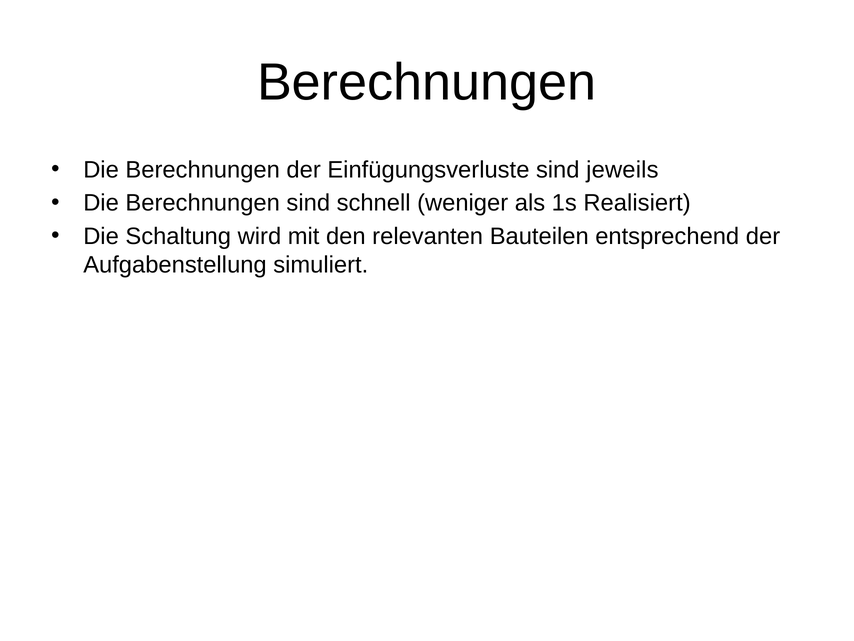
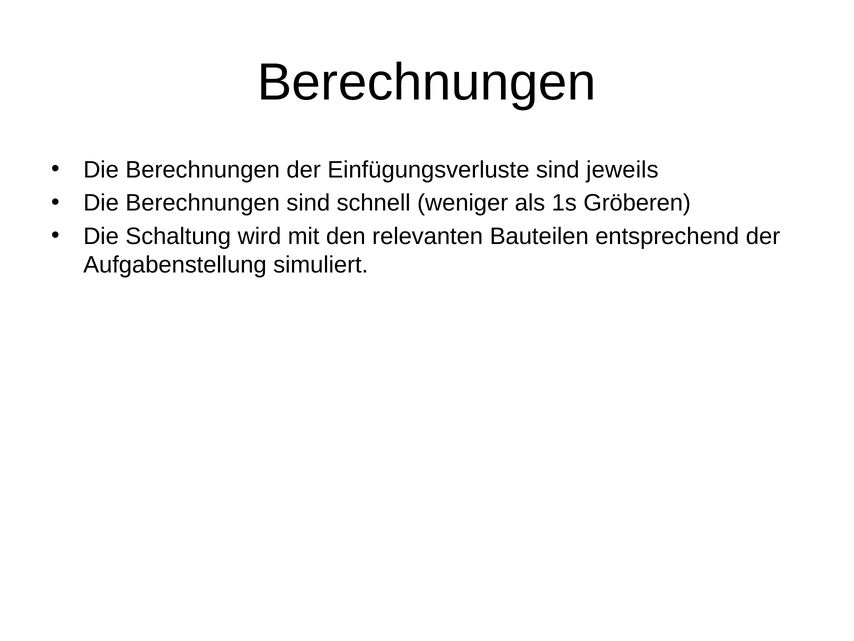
Realisiert: Realisiert -> Gröberen
